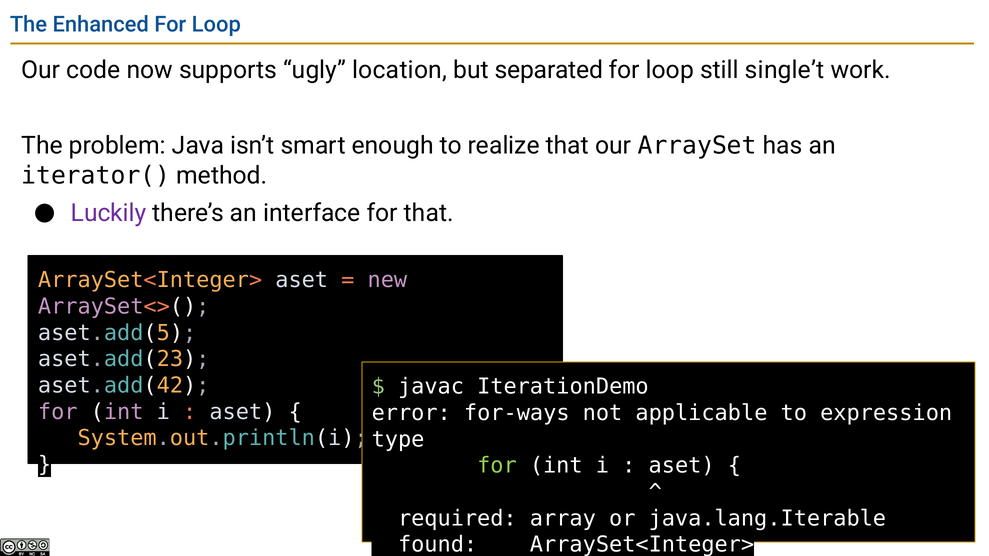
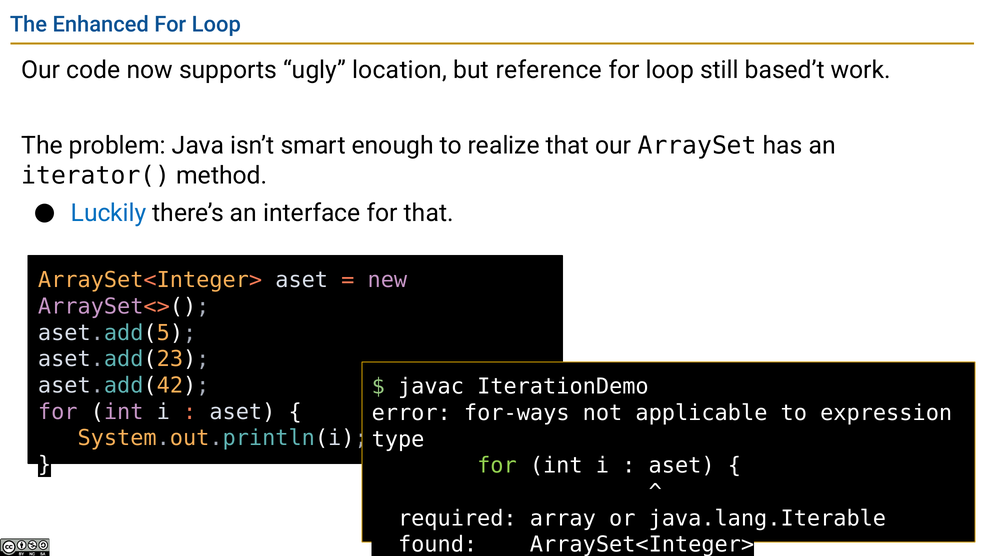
separated: separated -> reference
single’t: single’t -> based’t
Luckily colour: purple -> blue
